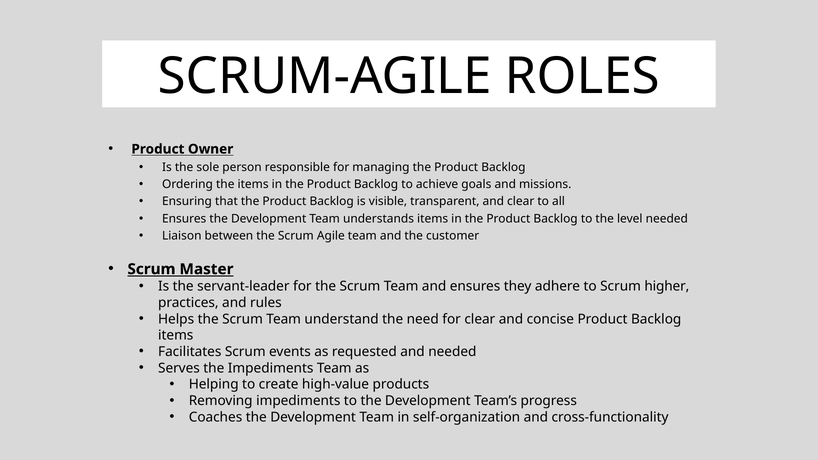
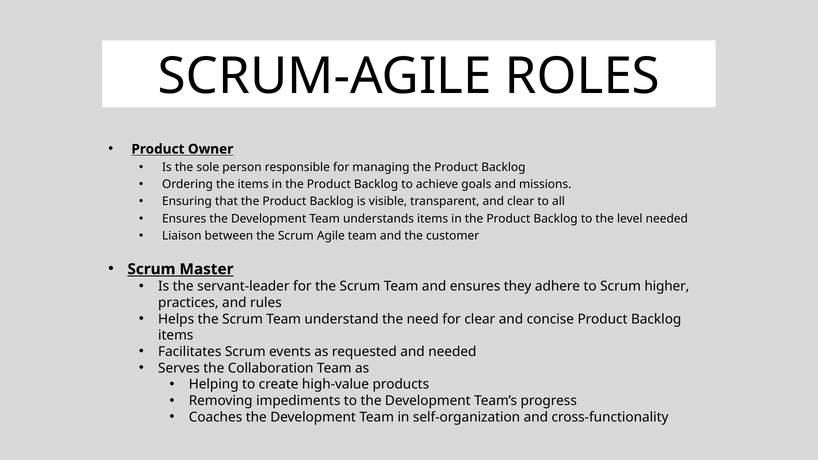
the Impediments: Impediments -> Collaboration
